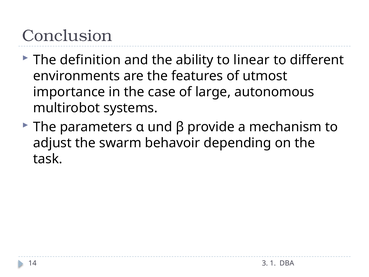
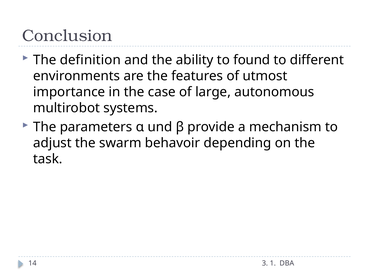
linear: linear -> found
